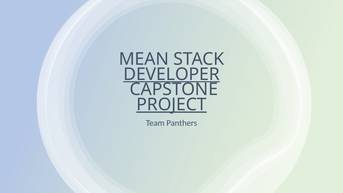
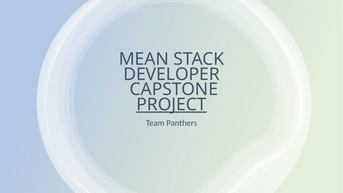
DEVELOPER underline: present -> none
